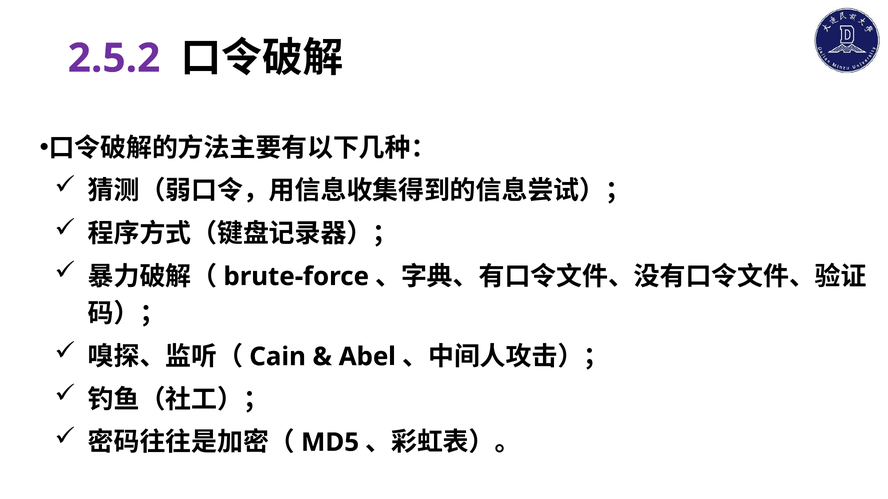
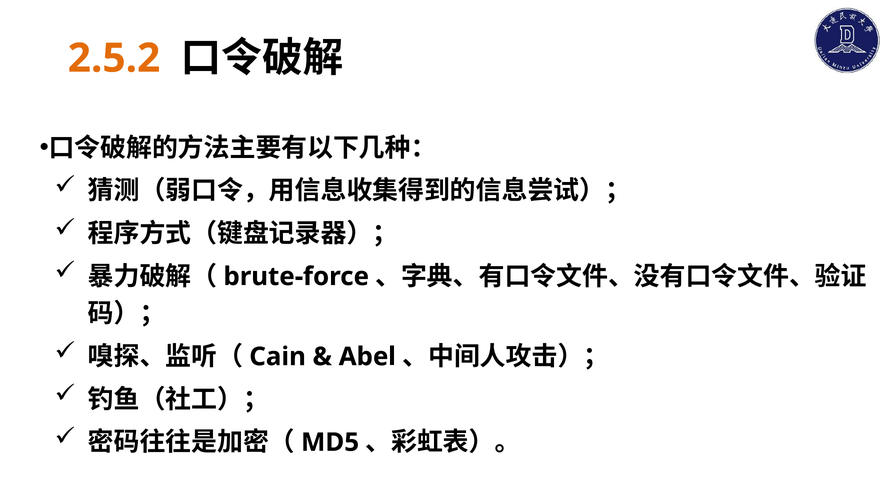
2.5.2 colour: purple -> orange
